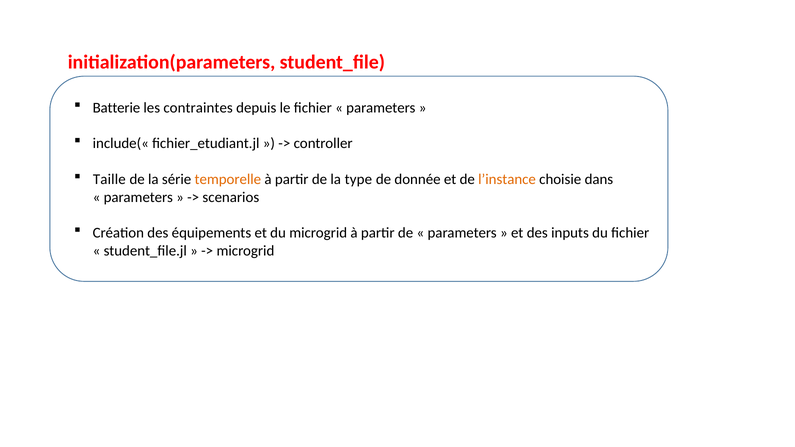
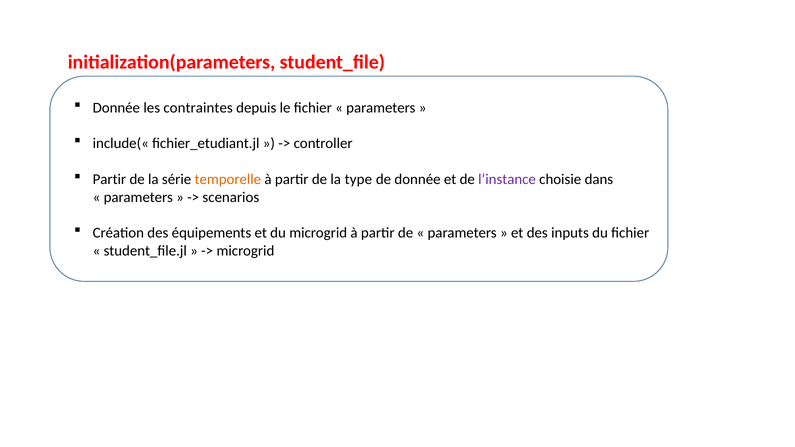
Batterie at (116, 108): Batterie -> Donnée
Taille at (109, 179): Taille -> Partir
l’instance colour: orange -> purple
